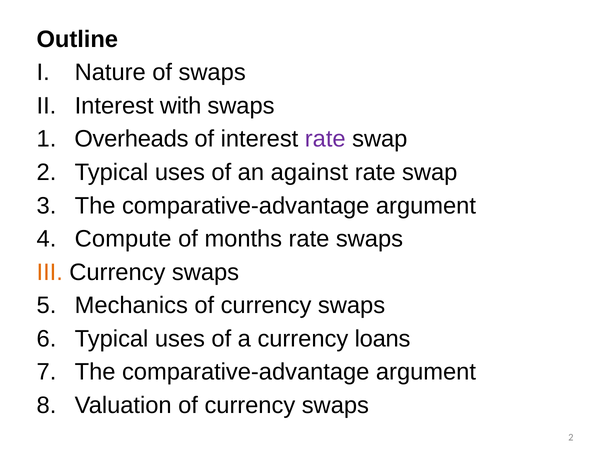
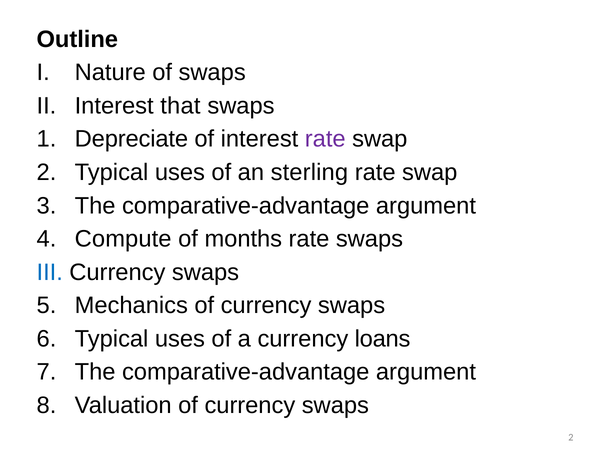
with: with -> that
Overheads: Overheads -> Depreciate
against: against -> sterling
III colour: orange -> blue
